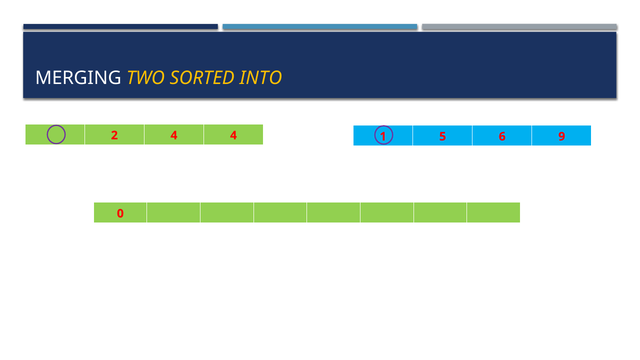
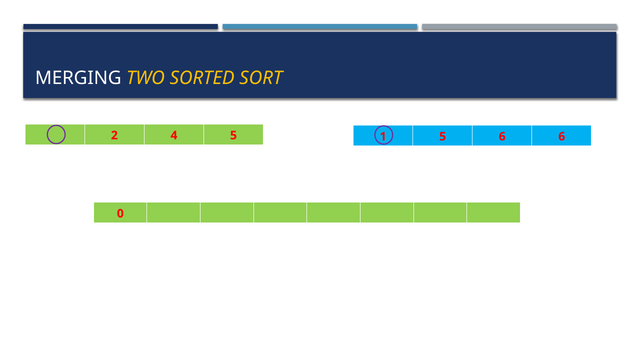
INTO: INTO -> SORT
4 4: 4 -> 5
6 9: 9 -> 6
